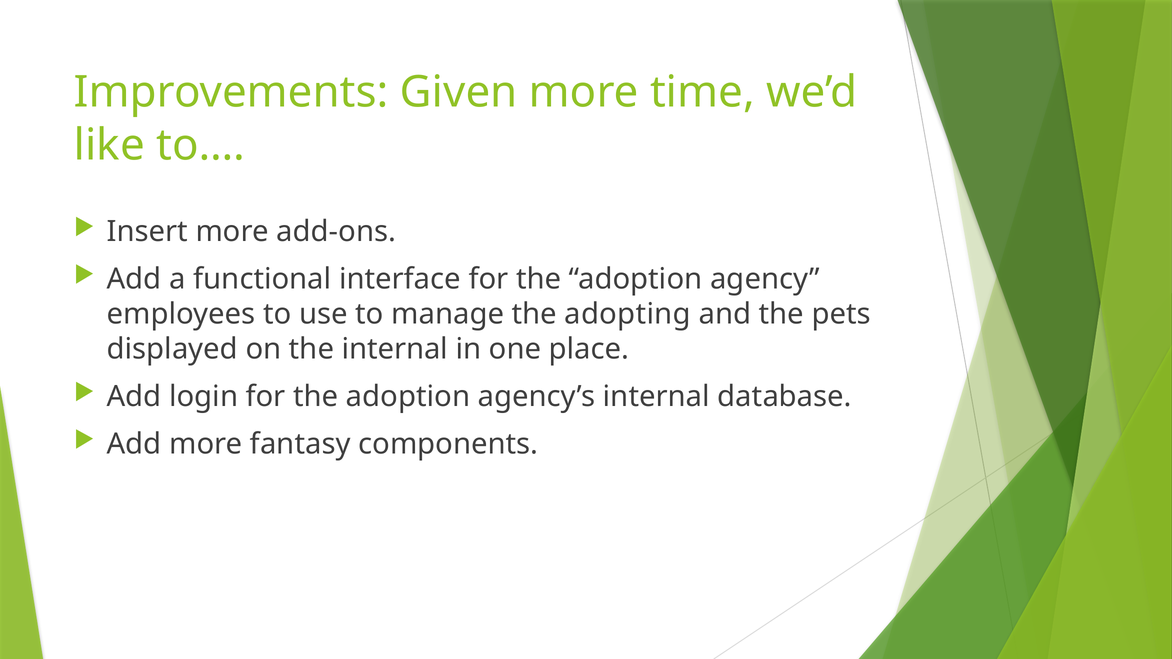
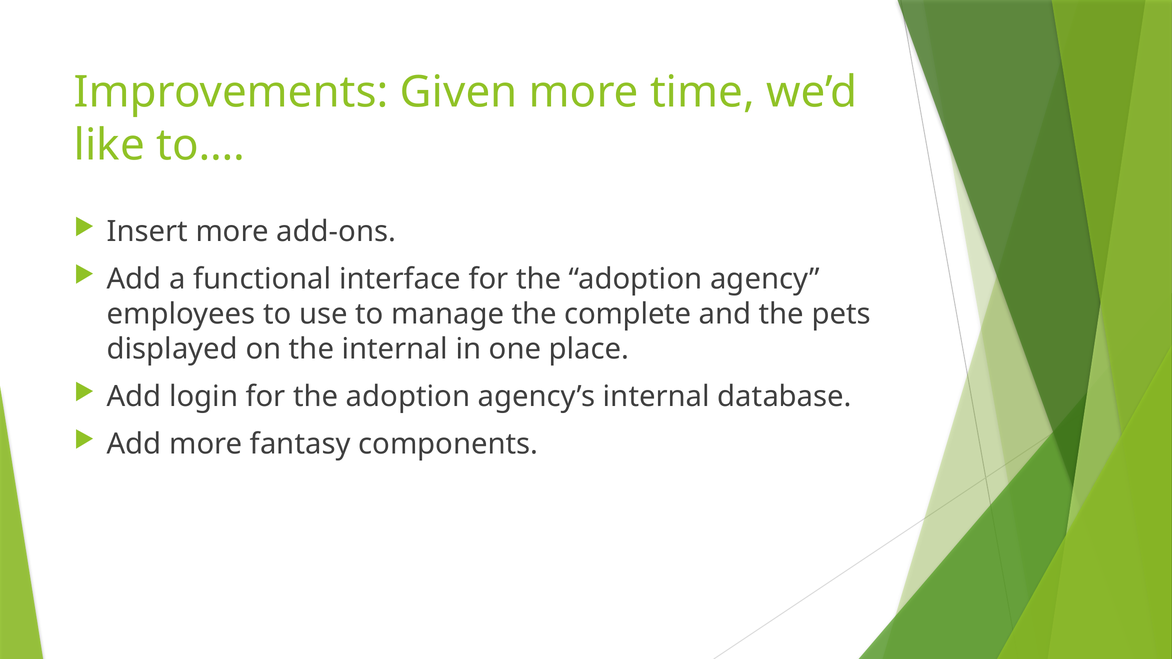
adopting: adopting -> complete
